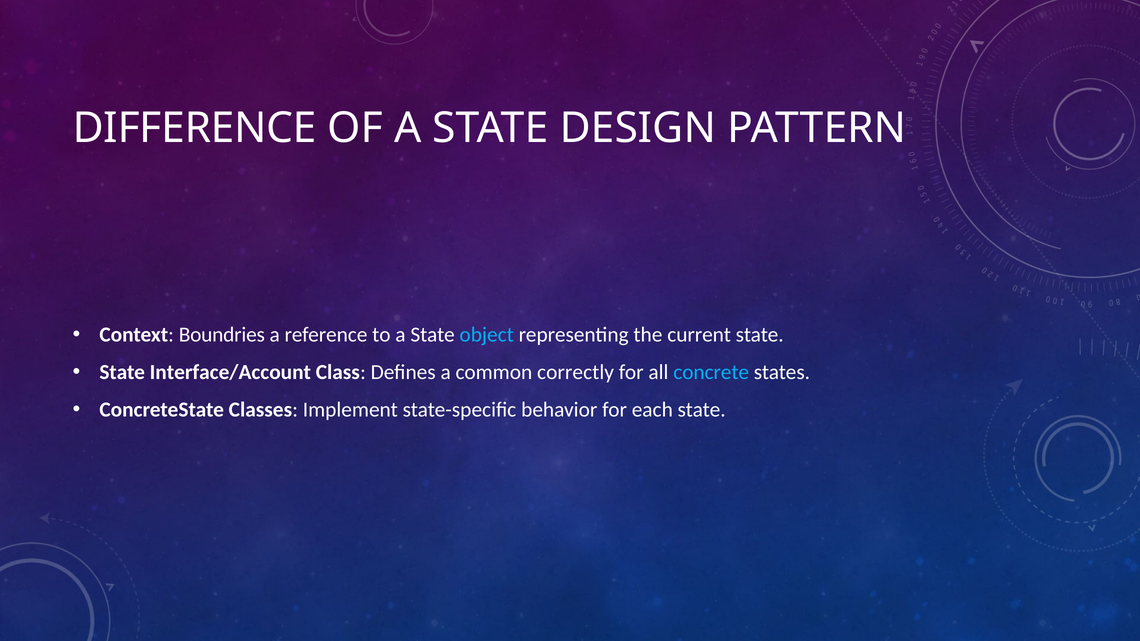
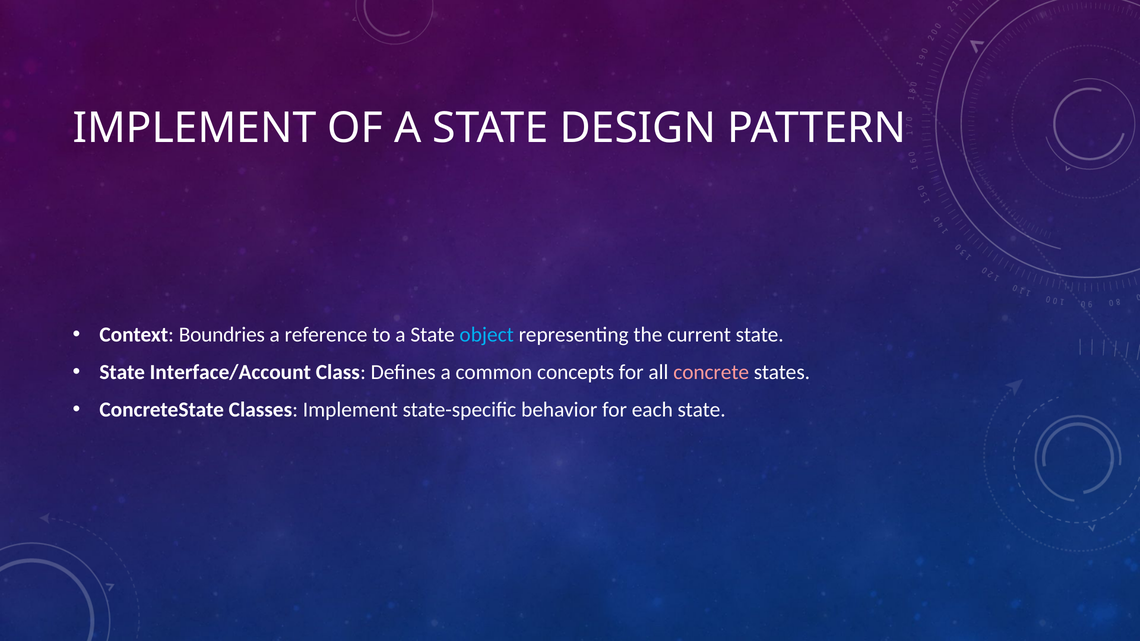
DIFFERENCE at (195, 128): DIFFERENCE -> IMPLEMENT
correctly: correctly -> concepts
concrete colour: light blue -> pink
